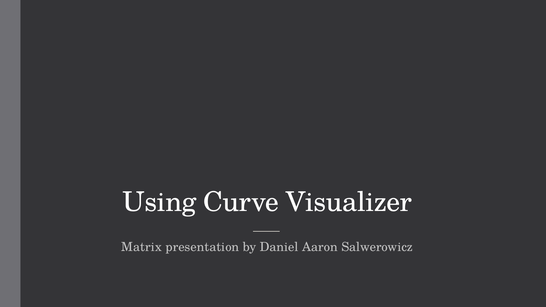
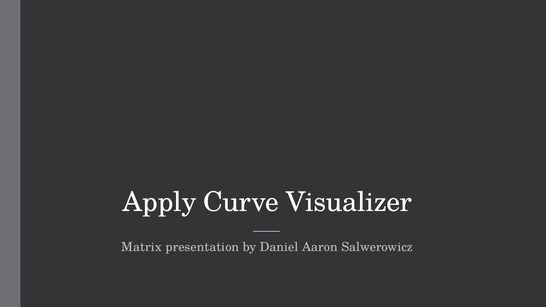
Using: Using -> Apply
